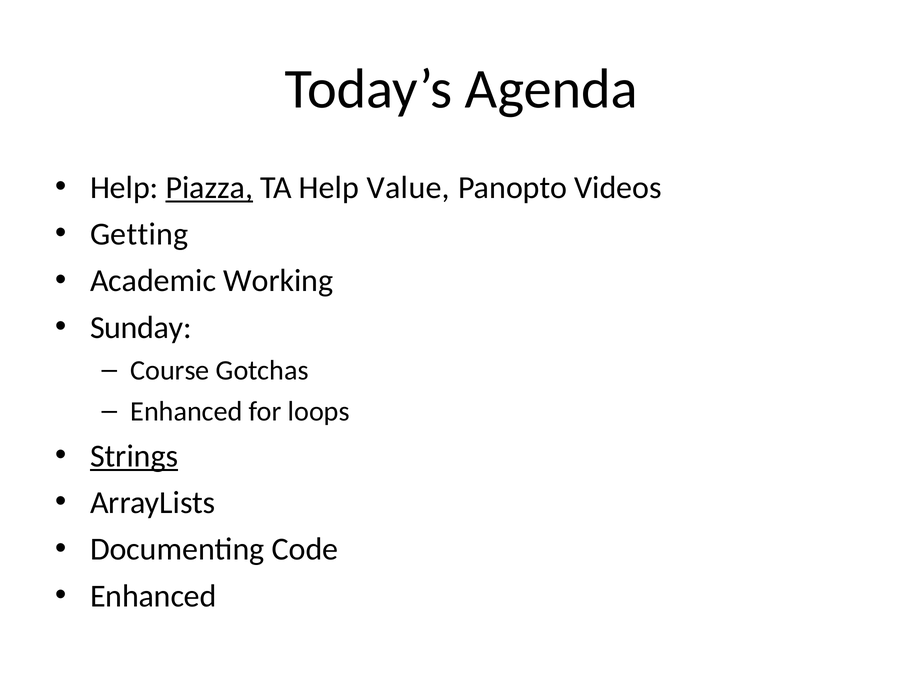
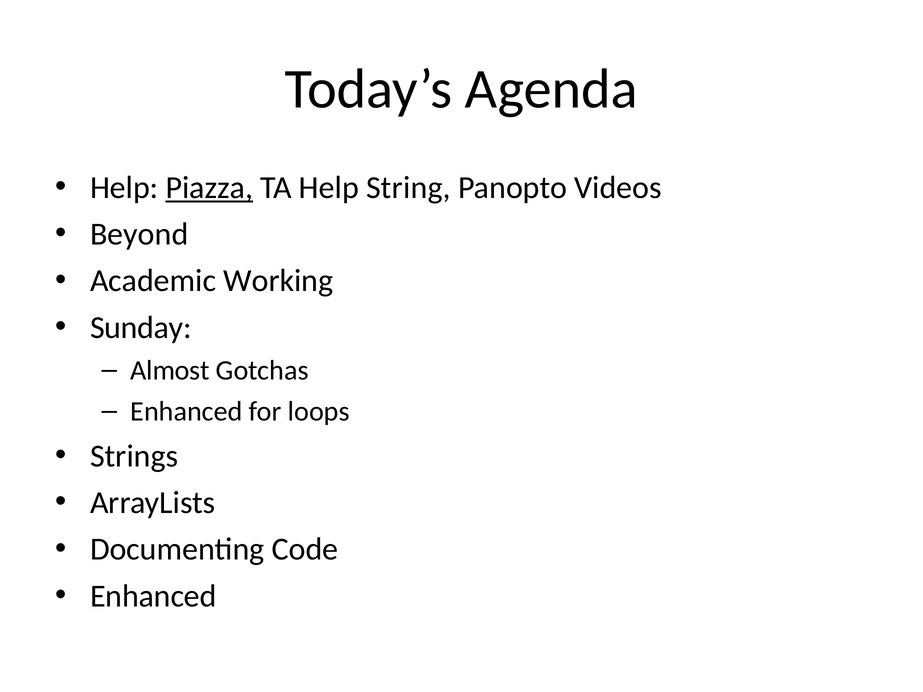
Value: Value -> String
Getting: Getting -> Beyond
Course: Course -> Almost
Strings underline: present -> none
